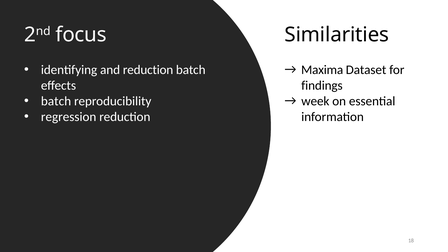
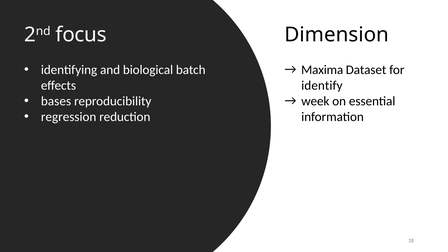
Similarities: Similarities -> Dimension
and reduction: reduction -> biological
findings: findings -> identify
batch at (56, 101): batch -> bases
